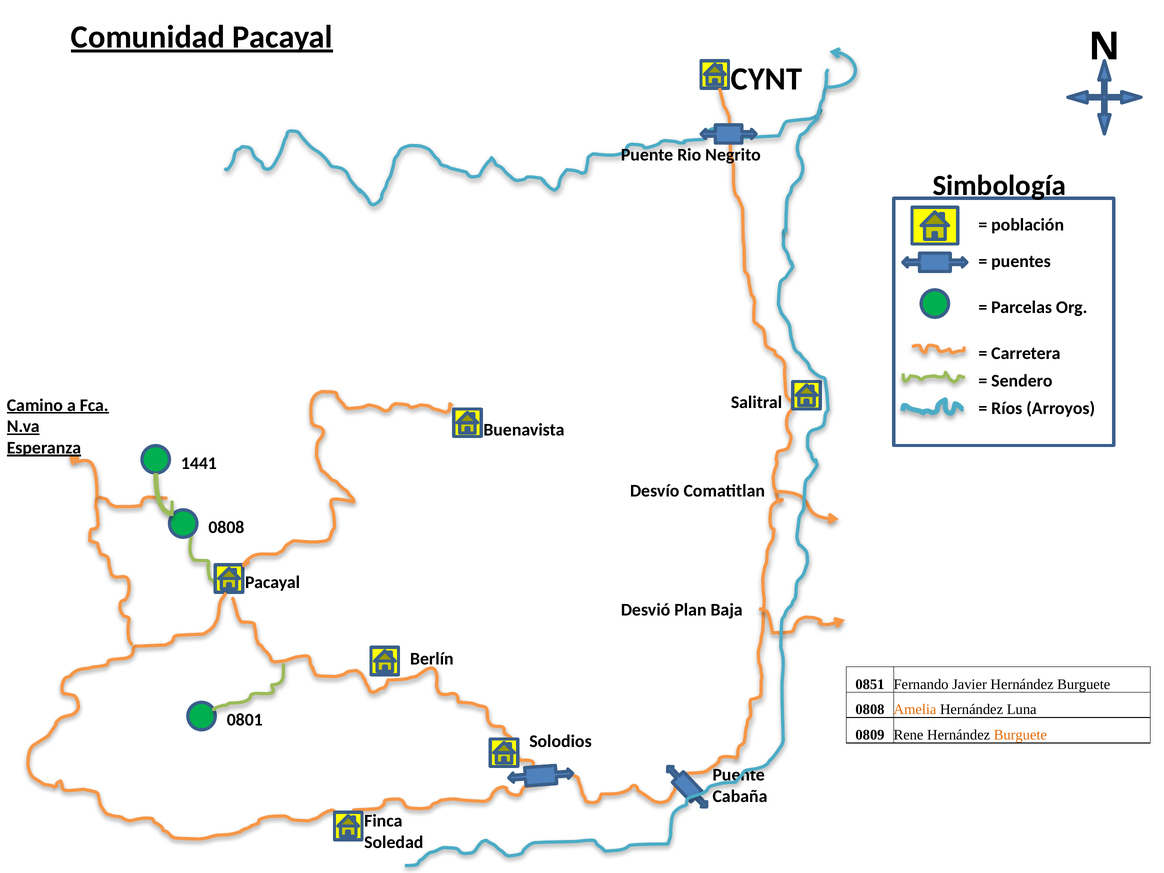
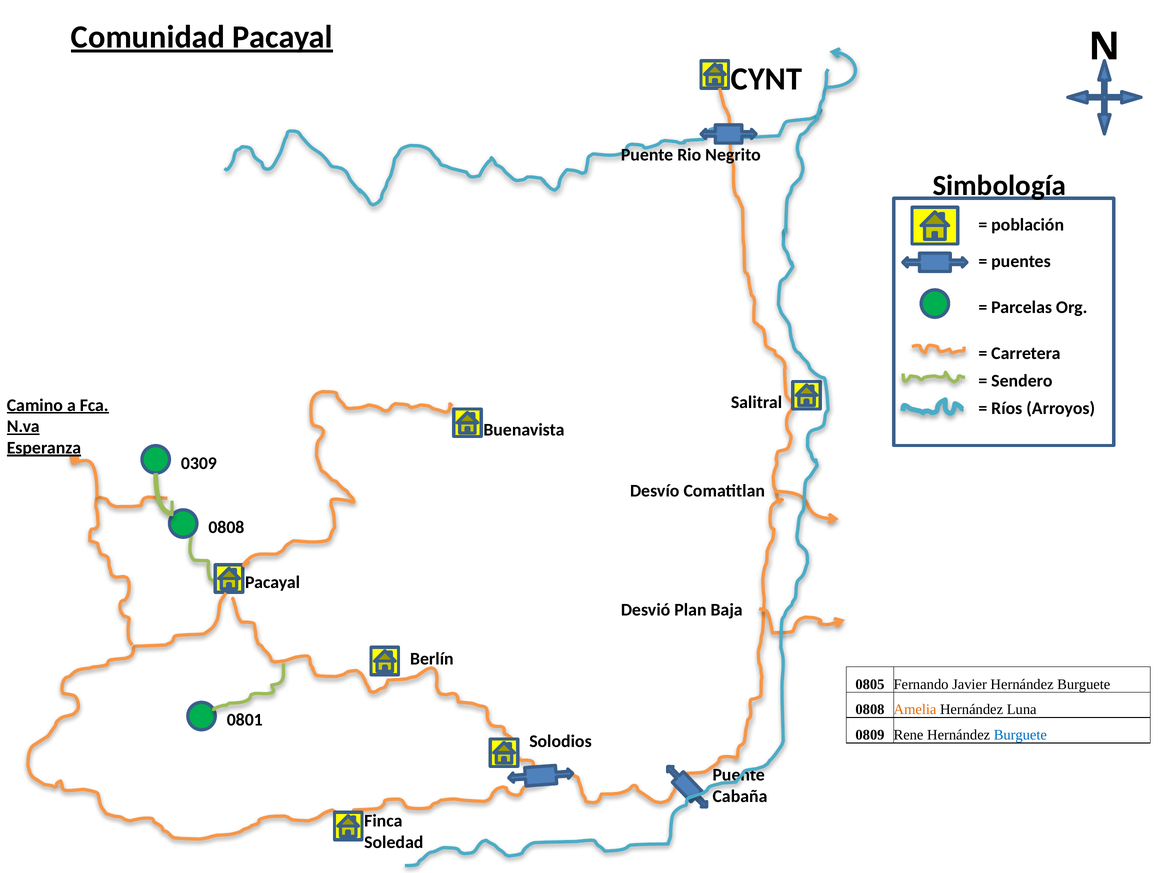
1441: 1441 -> 0309
0851: 0851 -> 0805
Burguete at (1020, 735) colour: orange -> blue
